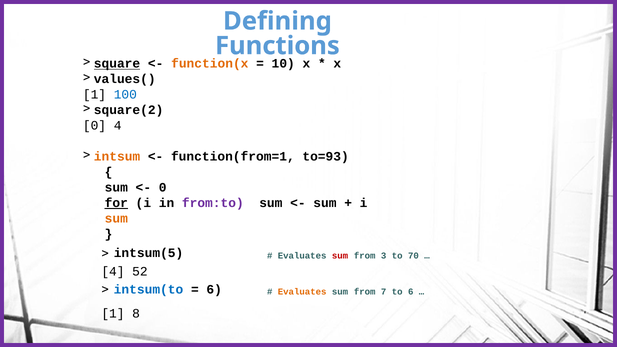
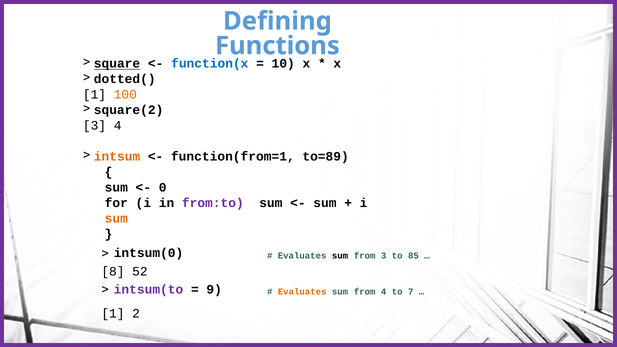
function(x colour: orange -> blue
values(: values( -> dotted(
100 colour: blue -> orange
0 at (94, 126): 0 -> 3
to=93: to=93 -> to=89
for underline: present -> none
intsum(5: intsum(5 -> intsum(0
sum at (340, 256) colour: red -> black
70: 70 -> 85
4 at (113, 272): 4 -> 8
intsum(to colour: blue -> purple
6 at (214, 290): 6 -> 9
from 7: 7 -> 4
to 6: 6 -> 7
8: 8 -> 2
